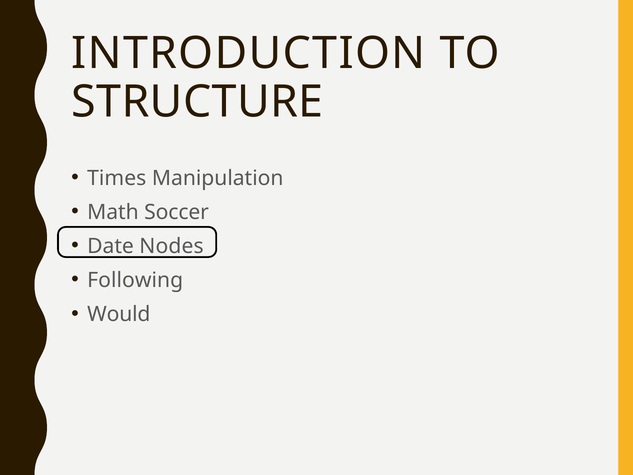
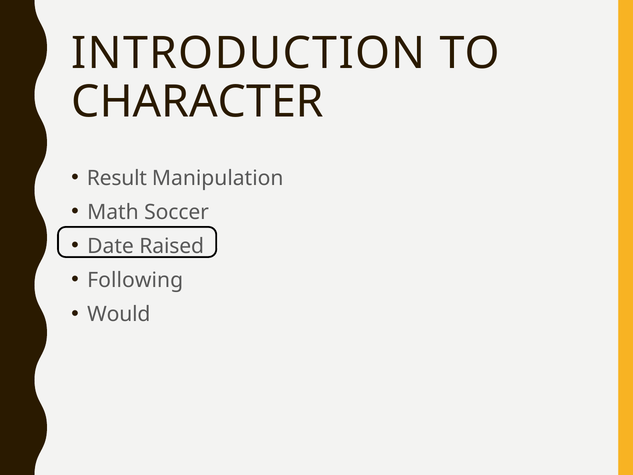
STRUCTURE: STRUCTURE -> CHARACTER
Times: Times -> Result
Nodes: Nodes -> Raised
